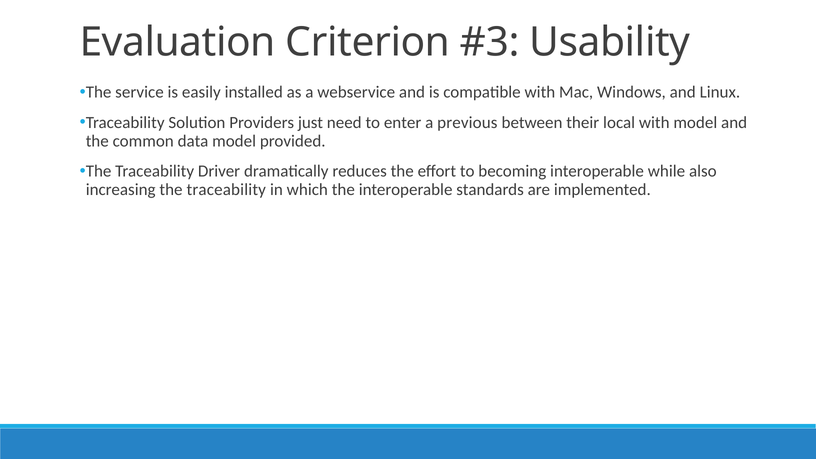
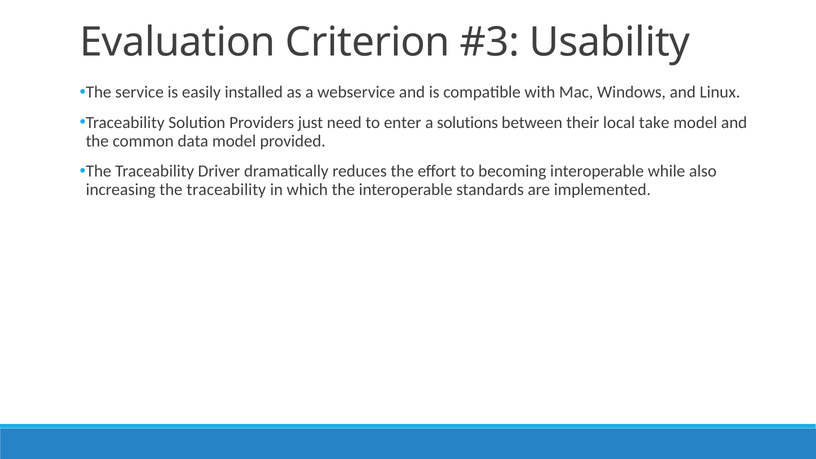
previous: previous -> solutions
local with: with -> take
